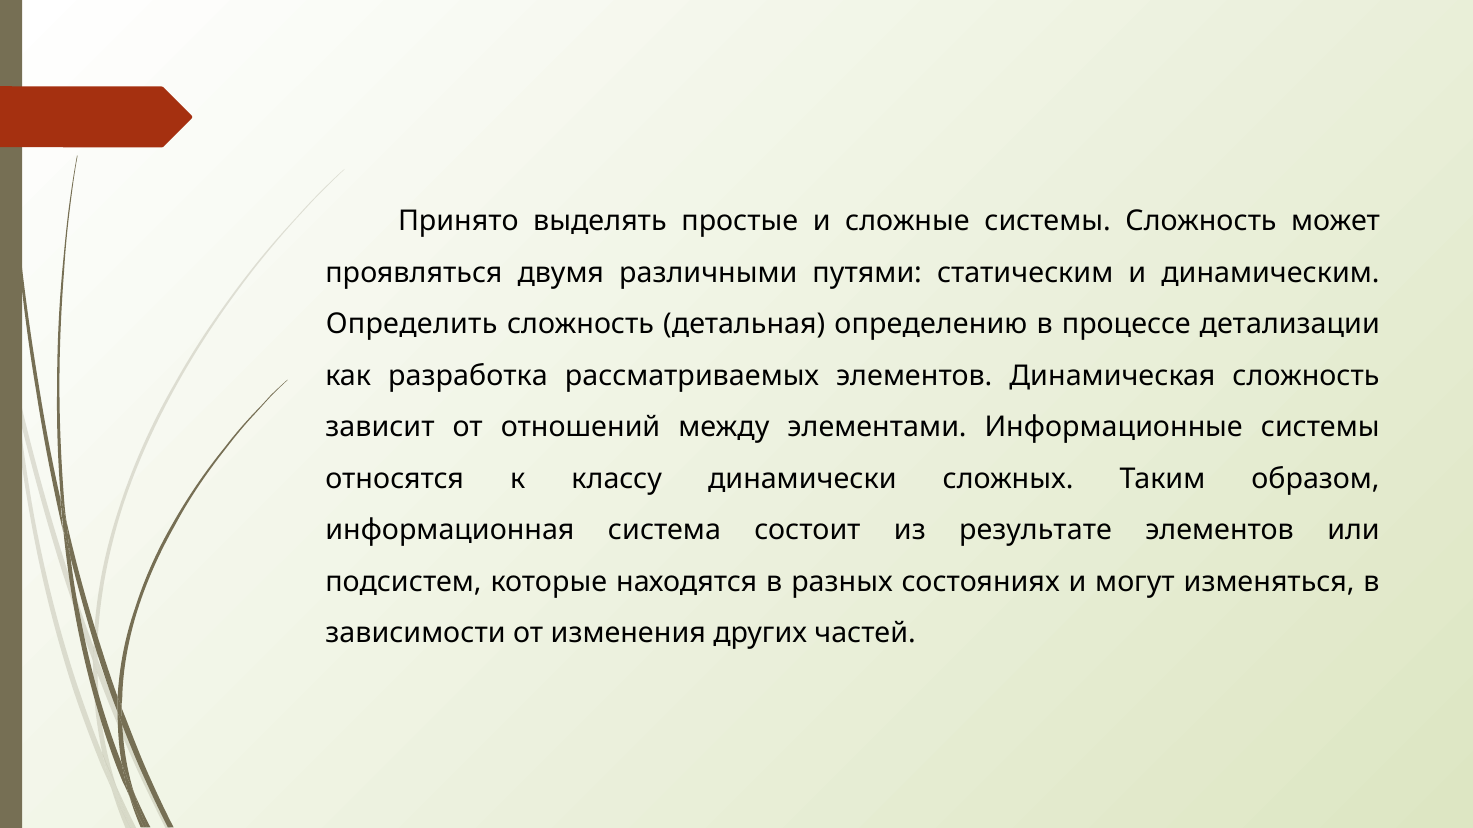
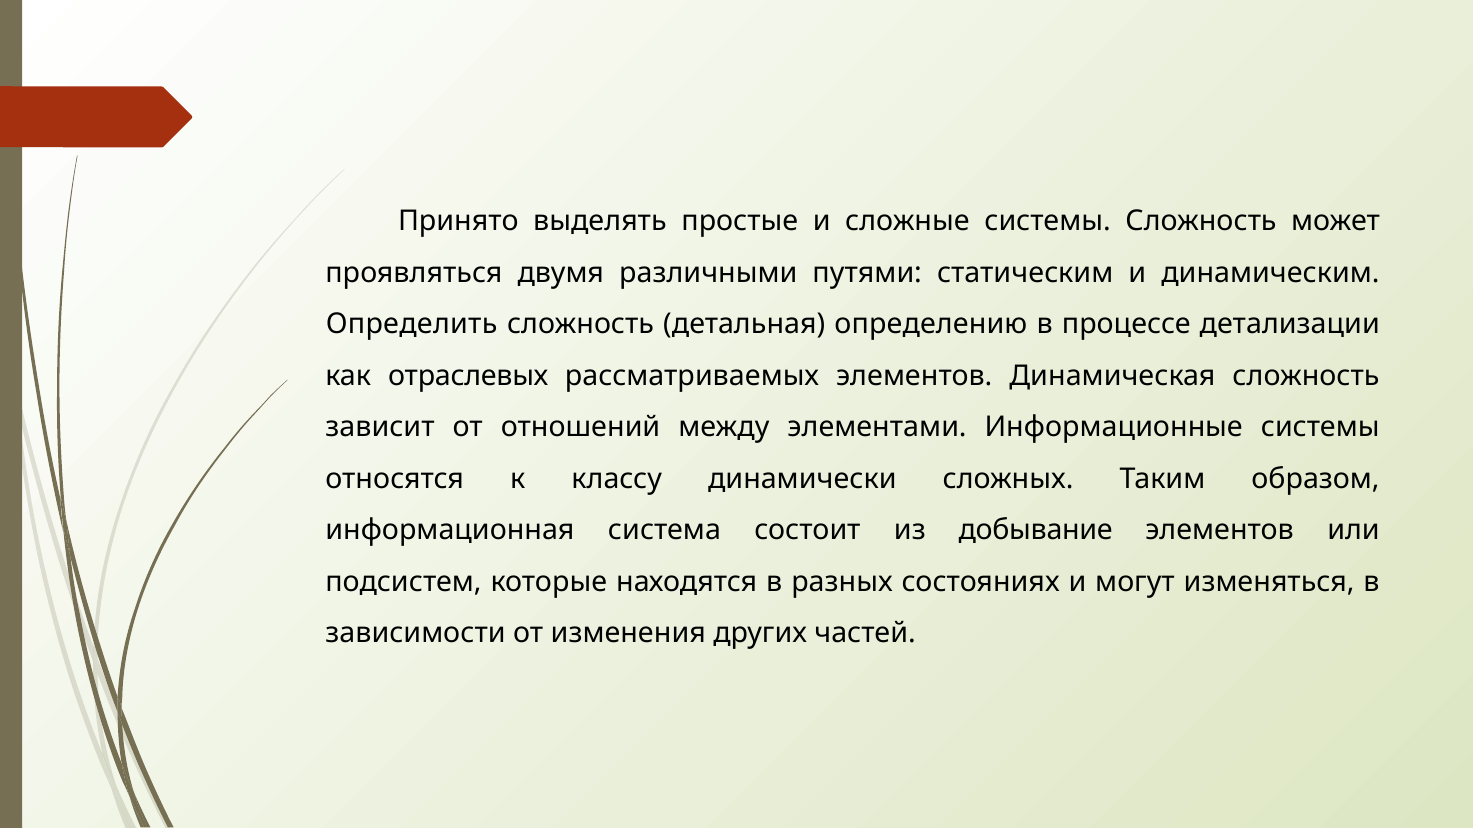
разработка: разработка -> отраслевых
результате: результате -> добывание
